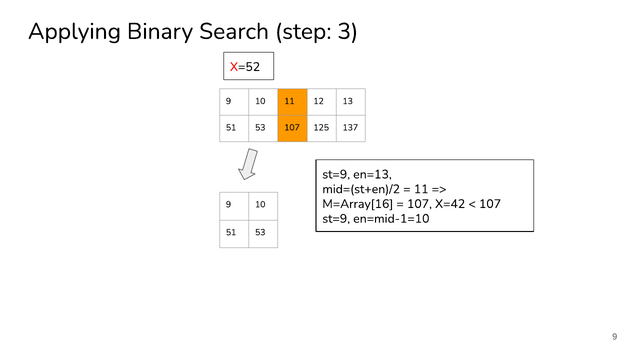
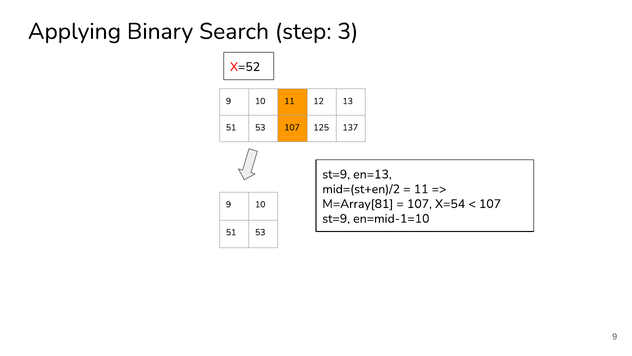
M=Array[16: M=Array[16 -> M=Array[81
X=42: X=42 -> X=54
